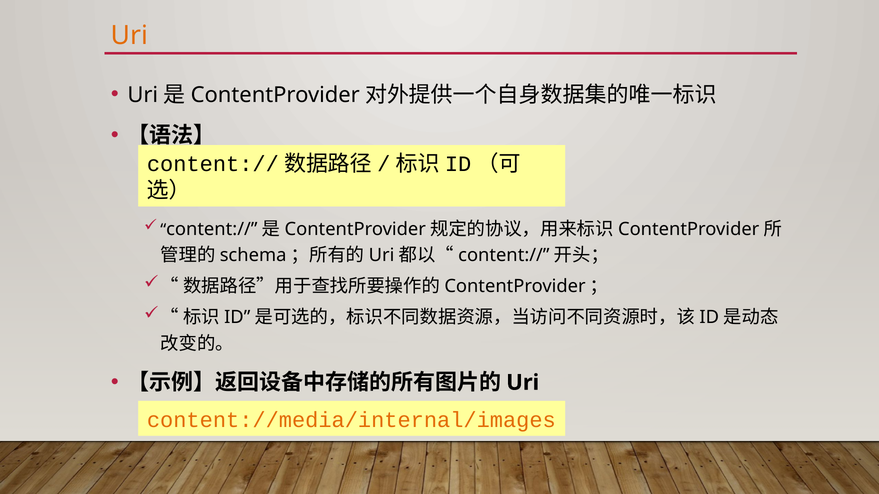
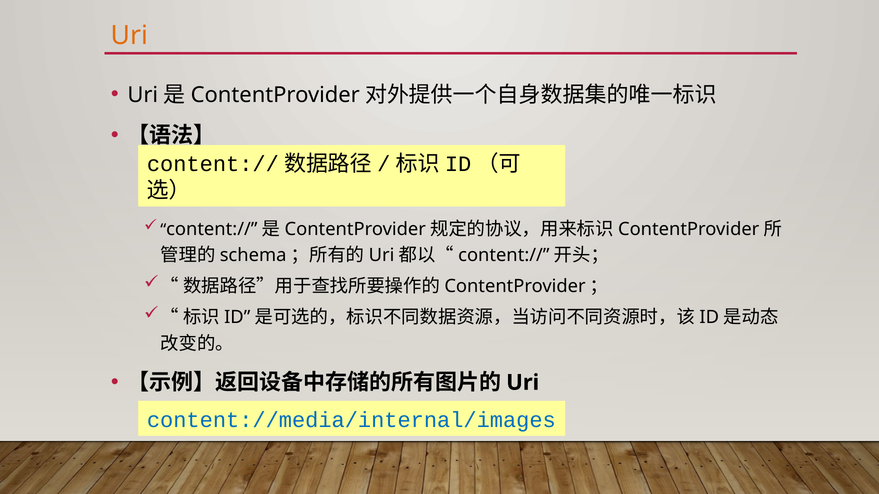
content://media/internal/images colour: orange -> blue
